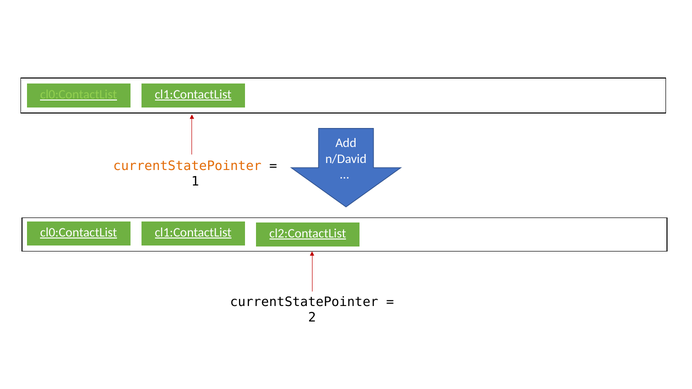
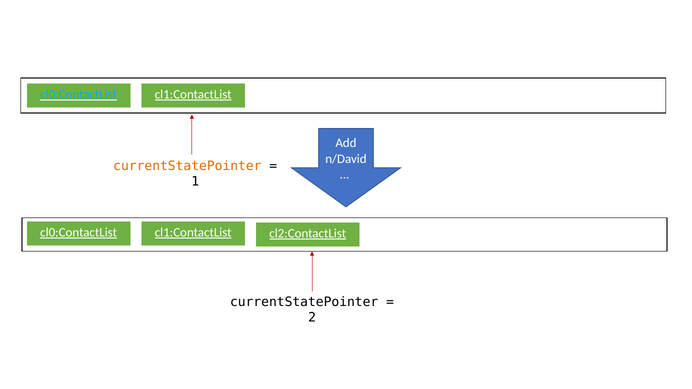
cl0:ContactList at (79, 94) colour: light green -> light blue
